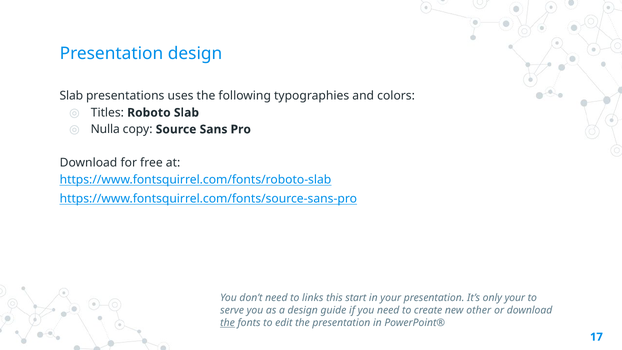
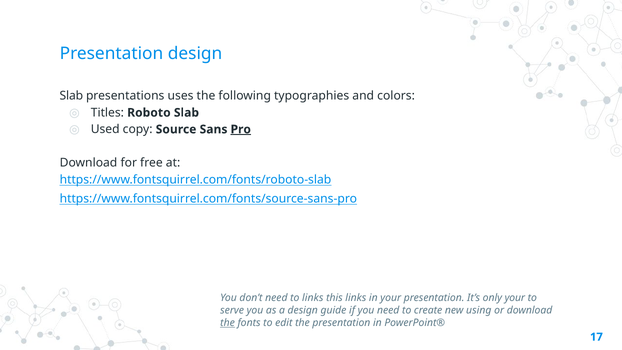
Nulla: Nulla -> Used
Pro underline: none -> present
this start: start -> links
other: other -> using
